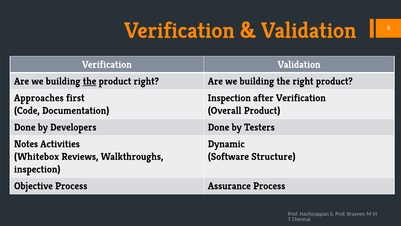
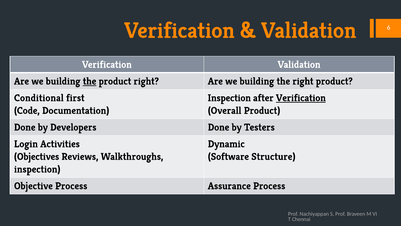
Approaches: Approaches -> Conditional
Verification at (301, 98) underline: none -> present
Notes: Notes -> Login
Whitebox: Whitebox -> Objectives
